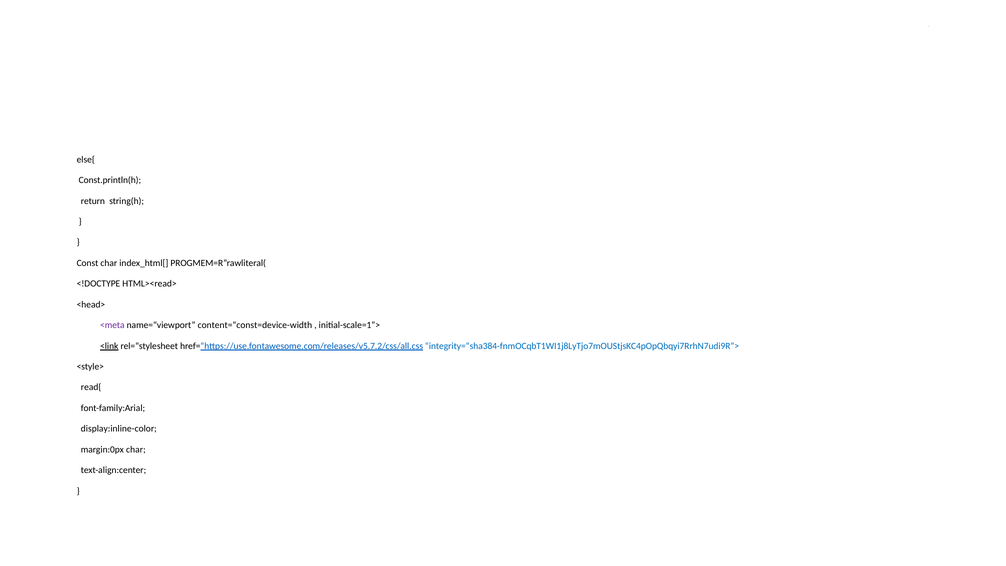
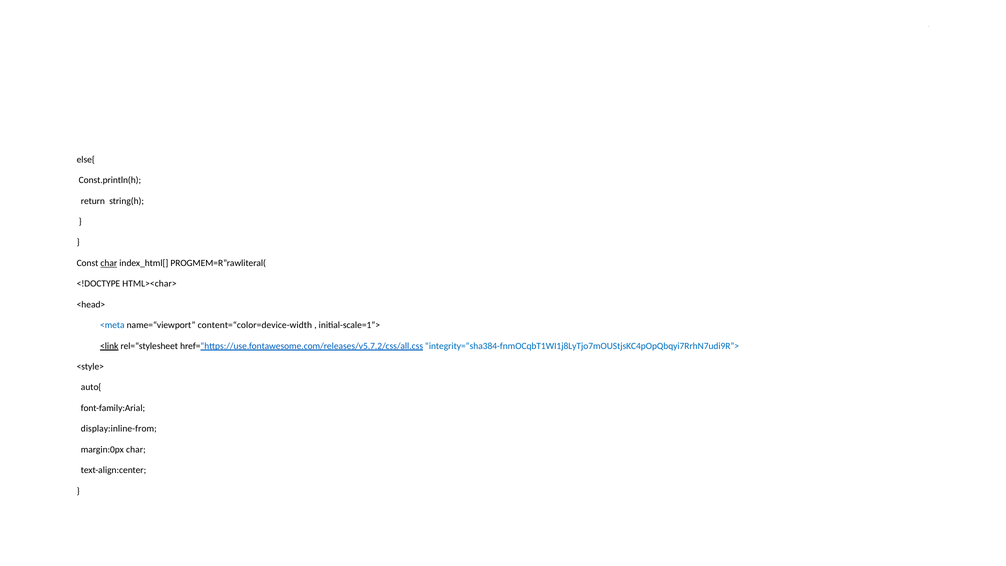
char at (109, 263) underline: none -> present
HTML><read>: HTML><read> -> HTML><char>
<meta colour: purple -> blue
content=“const=device-width: content=“const=device-width -> content=“color=device-width
read{: read{ -> auto{
display:inline-color: display:inline-color -> display:inline-from
